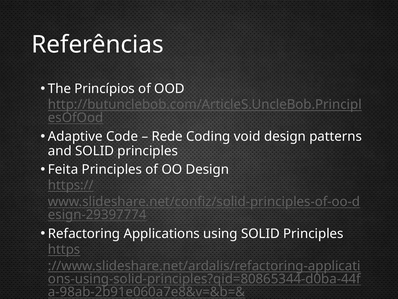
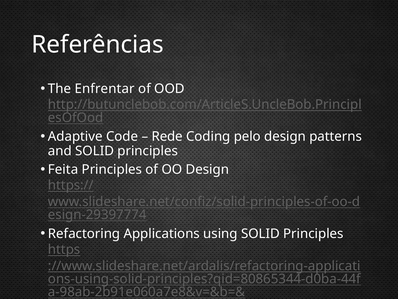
Princípios: Princípios -> Enfrentar
void: void -> pelo
